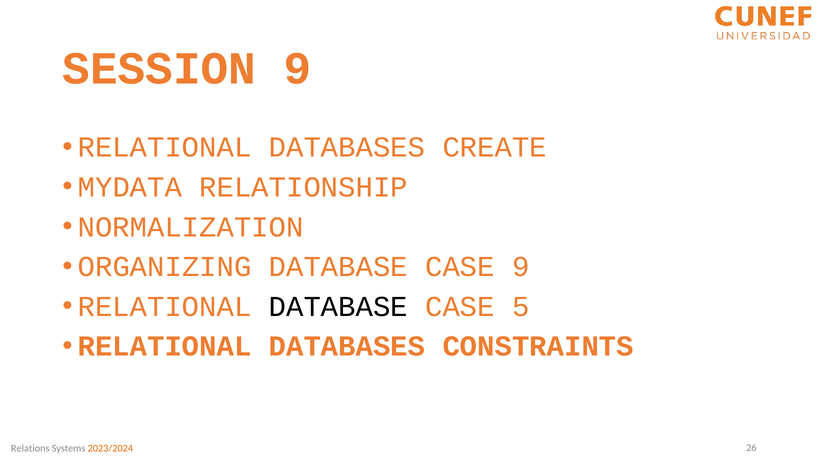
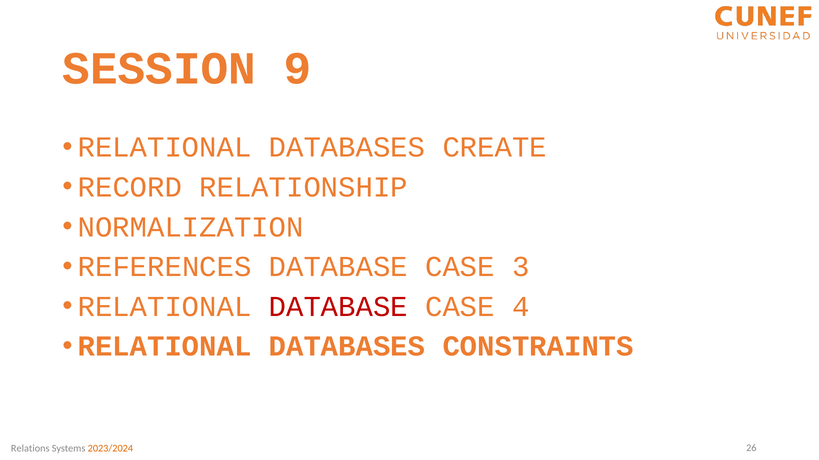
MYDATA: MYDATA -> RECORD
ORGANIZING: ORGANIZING -> REFERENCES
CASE 9: 9 -> 3
DATABASE at (338, 307) colour: black -> red
5: 5 -> 4
